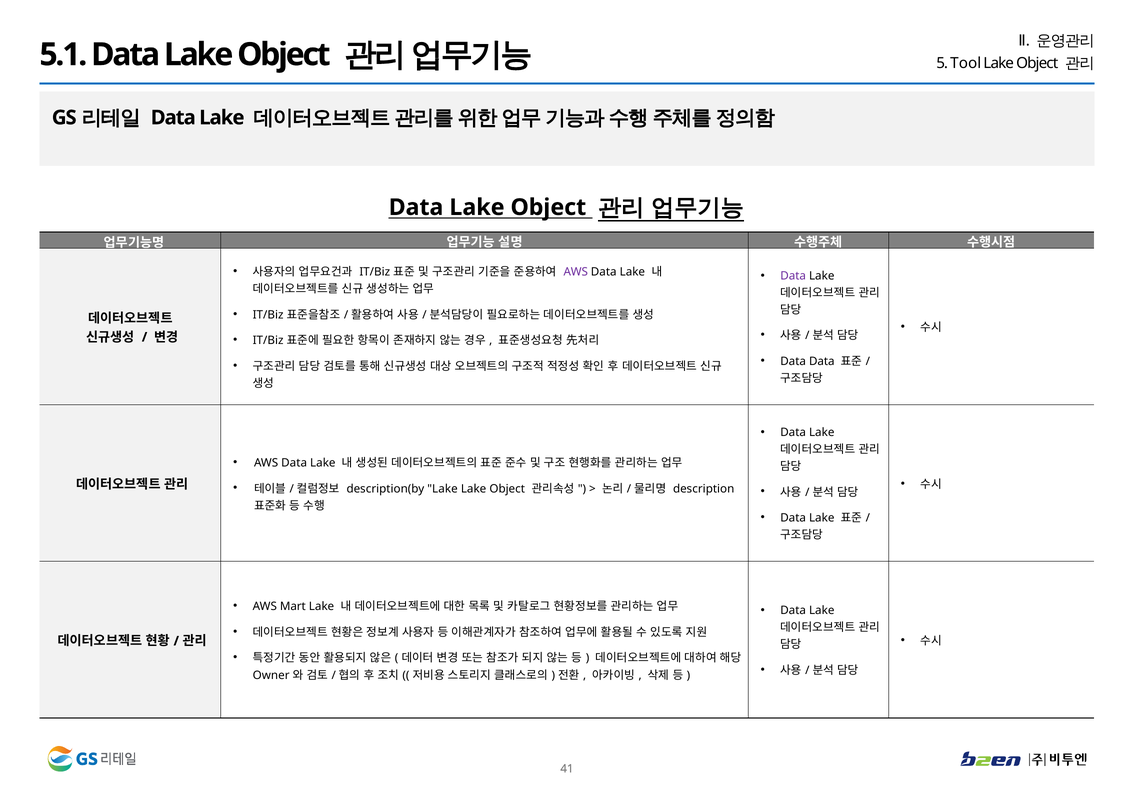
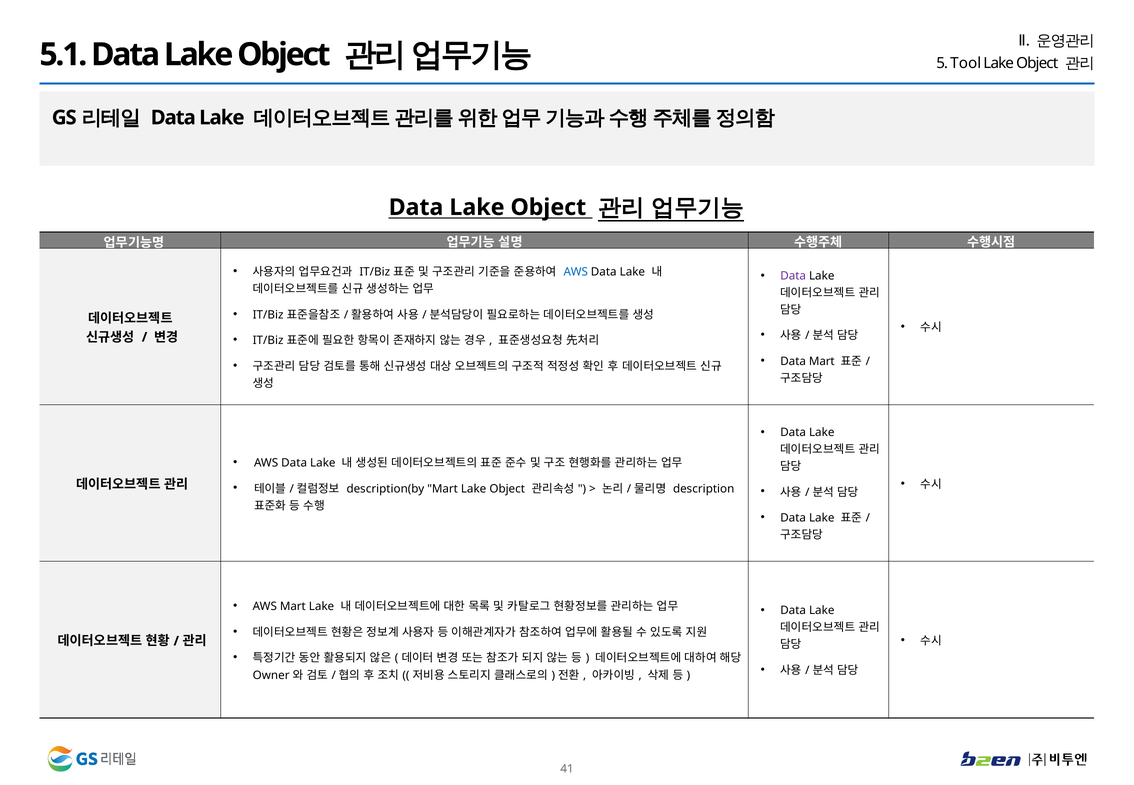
AWS at (576, 272) colour: purple -> blue
Data Data: Data -> Mart
description(by Lake: Lake -> Mart
